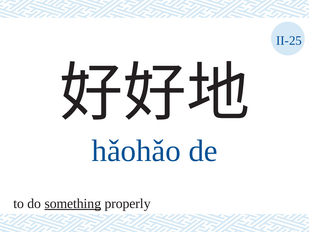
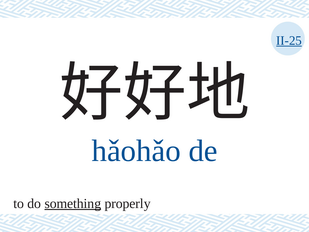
II-25 underline: none -> present
